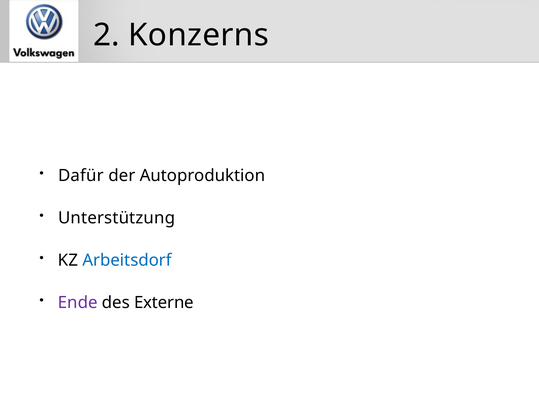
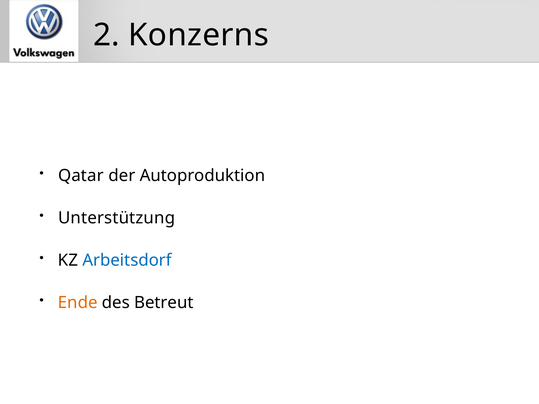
Dafür: Dafür -> Qatar
Ende colour: purple -> orange
Externe: Externe -> Betreut
